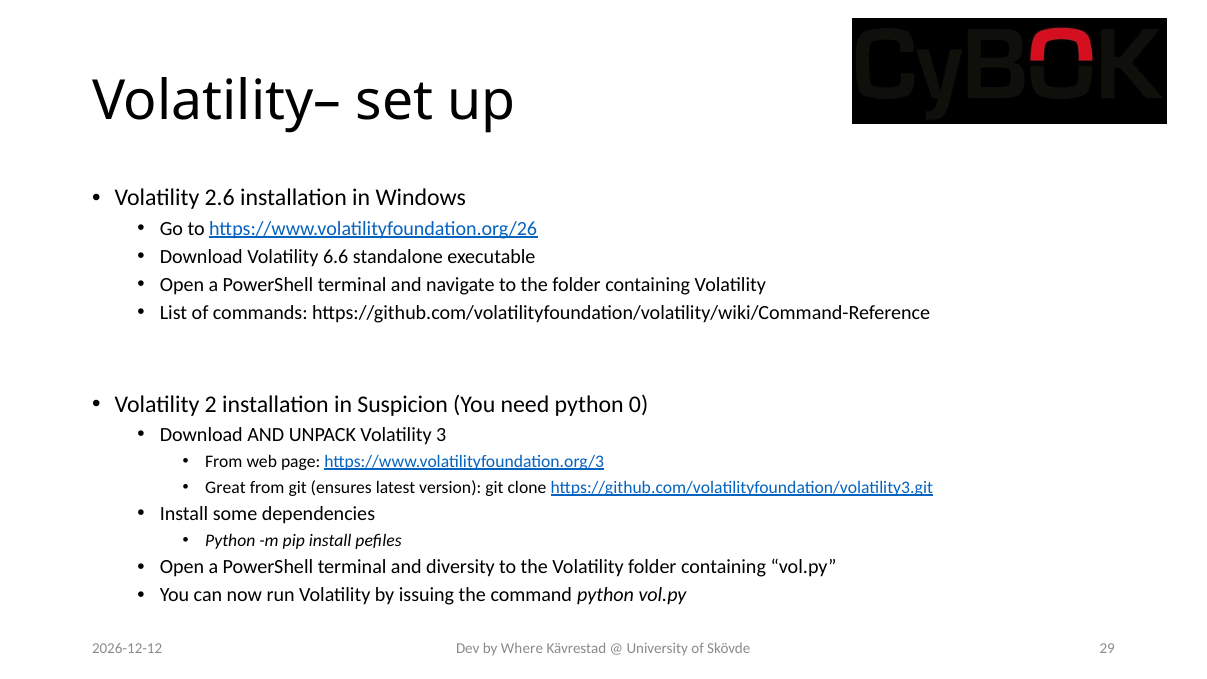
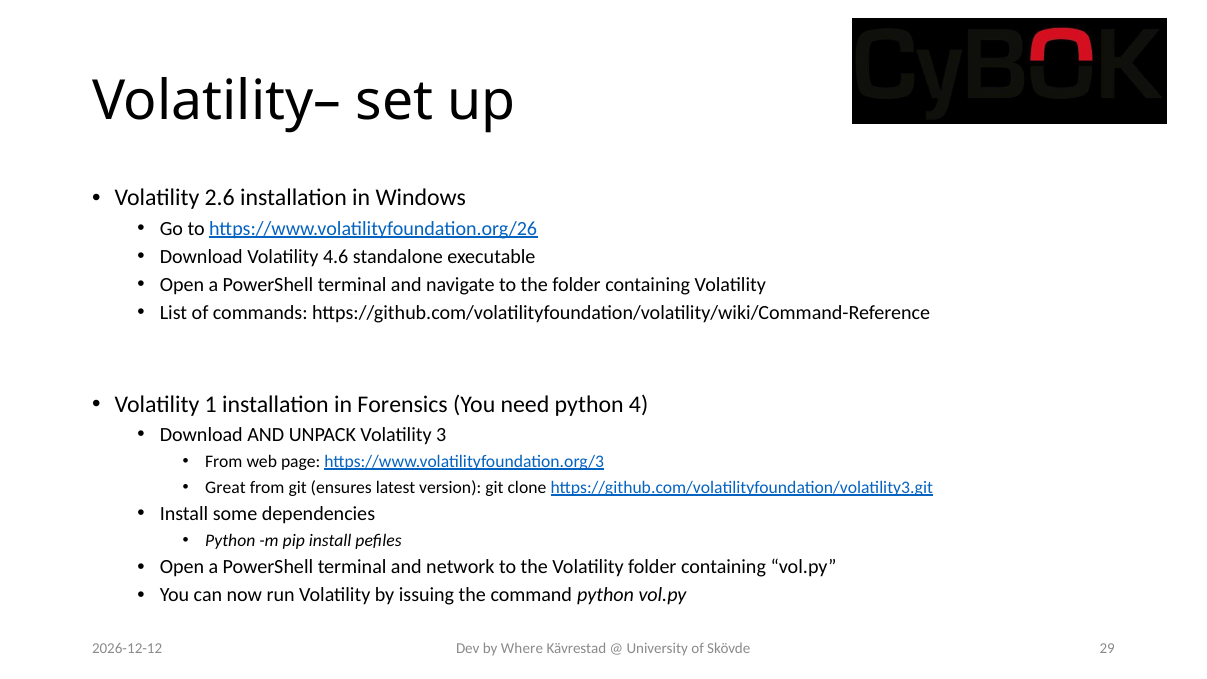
6.6: 6.6 -> 4.6
2: 2 -> 1
Suspicion: Suspicion -> Forensics
0: 0 -> 4
diversity: diversity -> network
